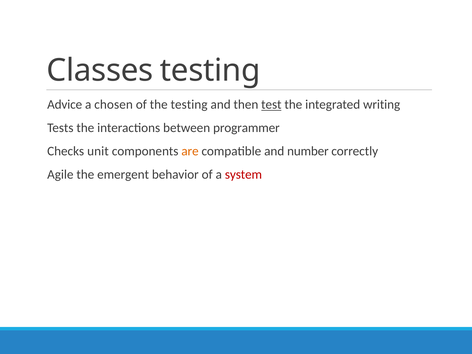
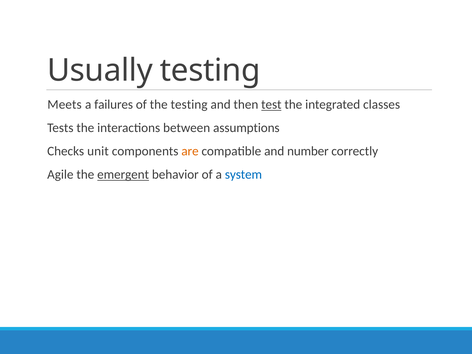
Classes: Classes -> Usually
Advice: Advice -> Meets
chosen: chosen -> failures
writing: writing -> classes
programmer: programmer -> assumptions
emergent underline: none -> present
system colour: red -> blue
